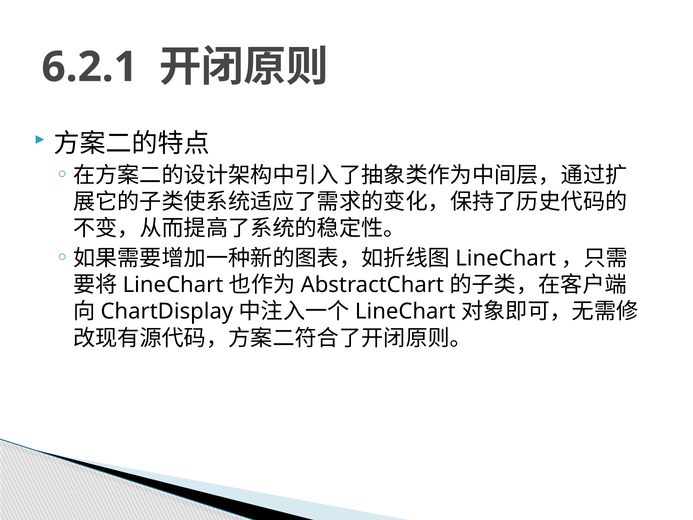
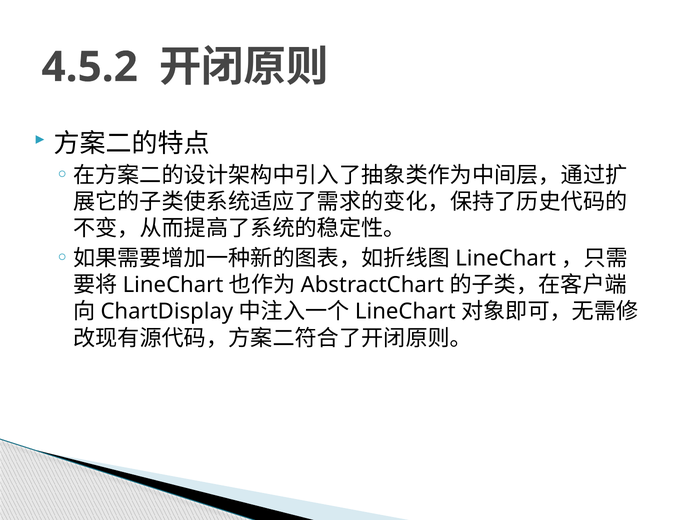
6.2.1: 6.2.1 -> 4.5.2
